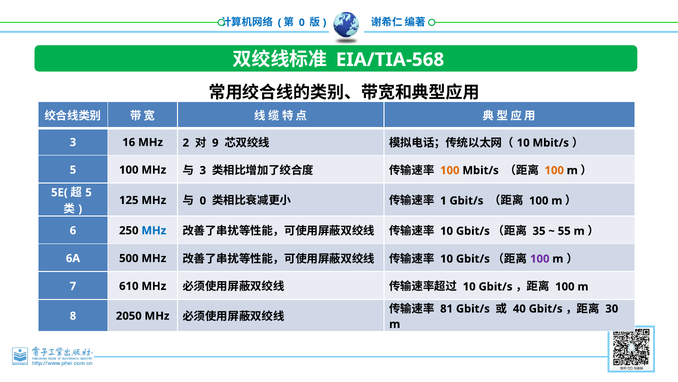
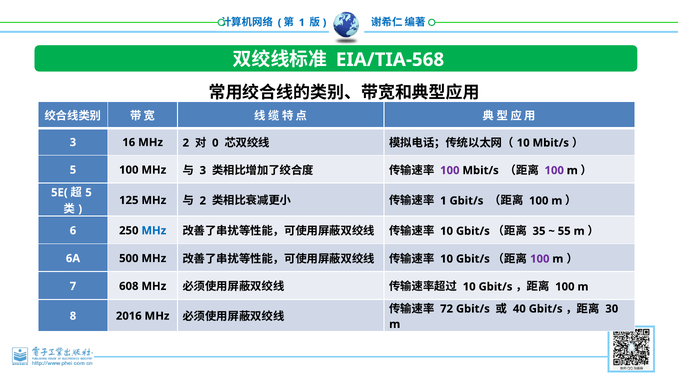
0 at (302, 23): 0 -> 1
9: 9 -> 0
100 at (450, 170) colour: orange -> purple
100 at (554, 170) colour: orange -> purple
0 at (203, 200): 0 -> 2
610: 610 -> 608
81: 81 -> 72
2050: 2050 -> 2016
